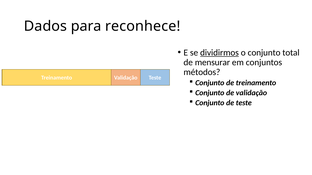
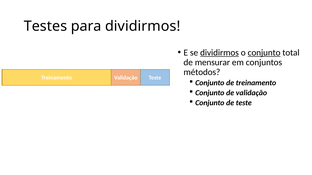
Dados: Dados -> Testes
para reconhece: reconhece -> dividirmos
conjunto at (264, 53) underline: none -> present
